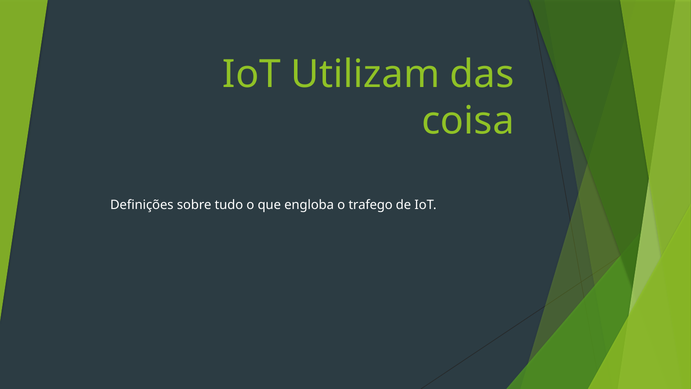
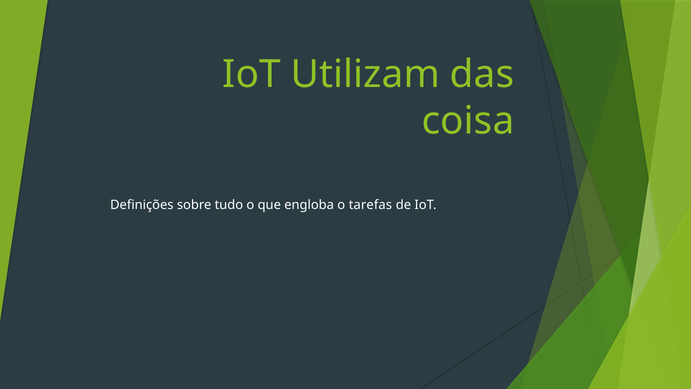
trafego: trafego -> tarefas
